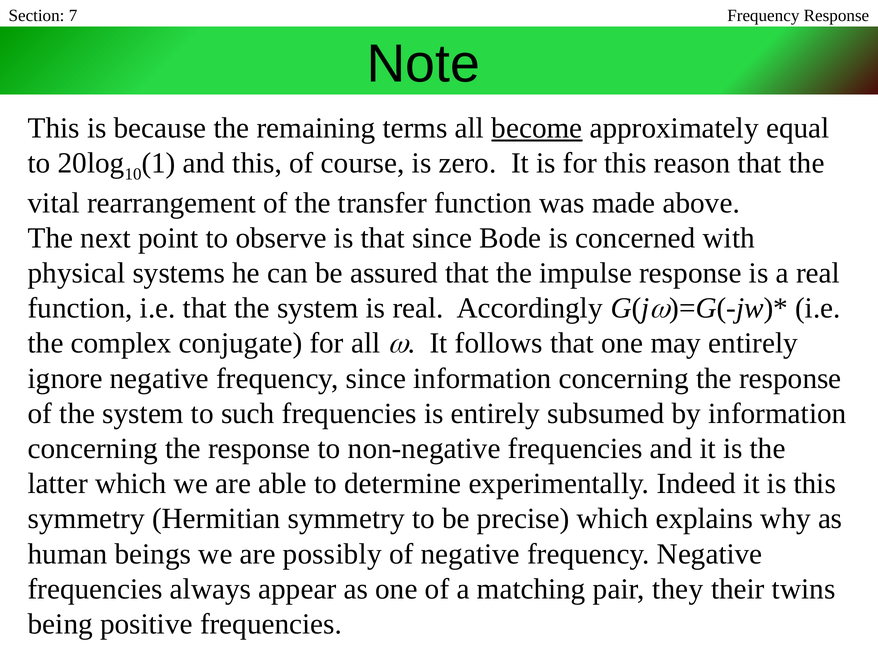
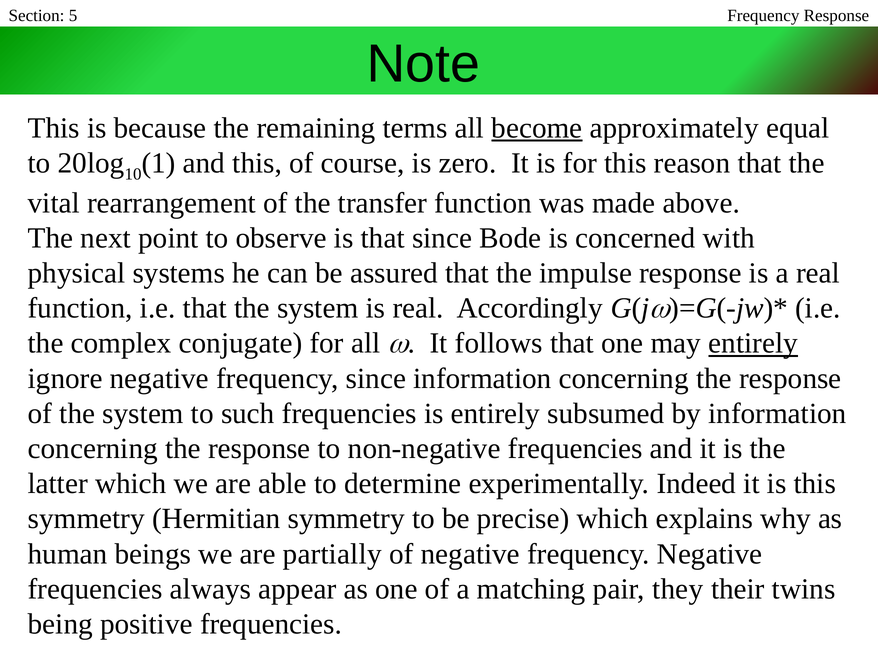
7: 7 -> 5
entirely at (753, 344) underline: none -> present
possibly: possibly -> partially
